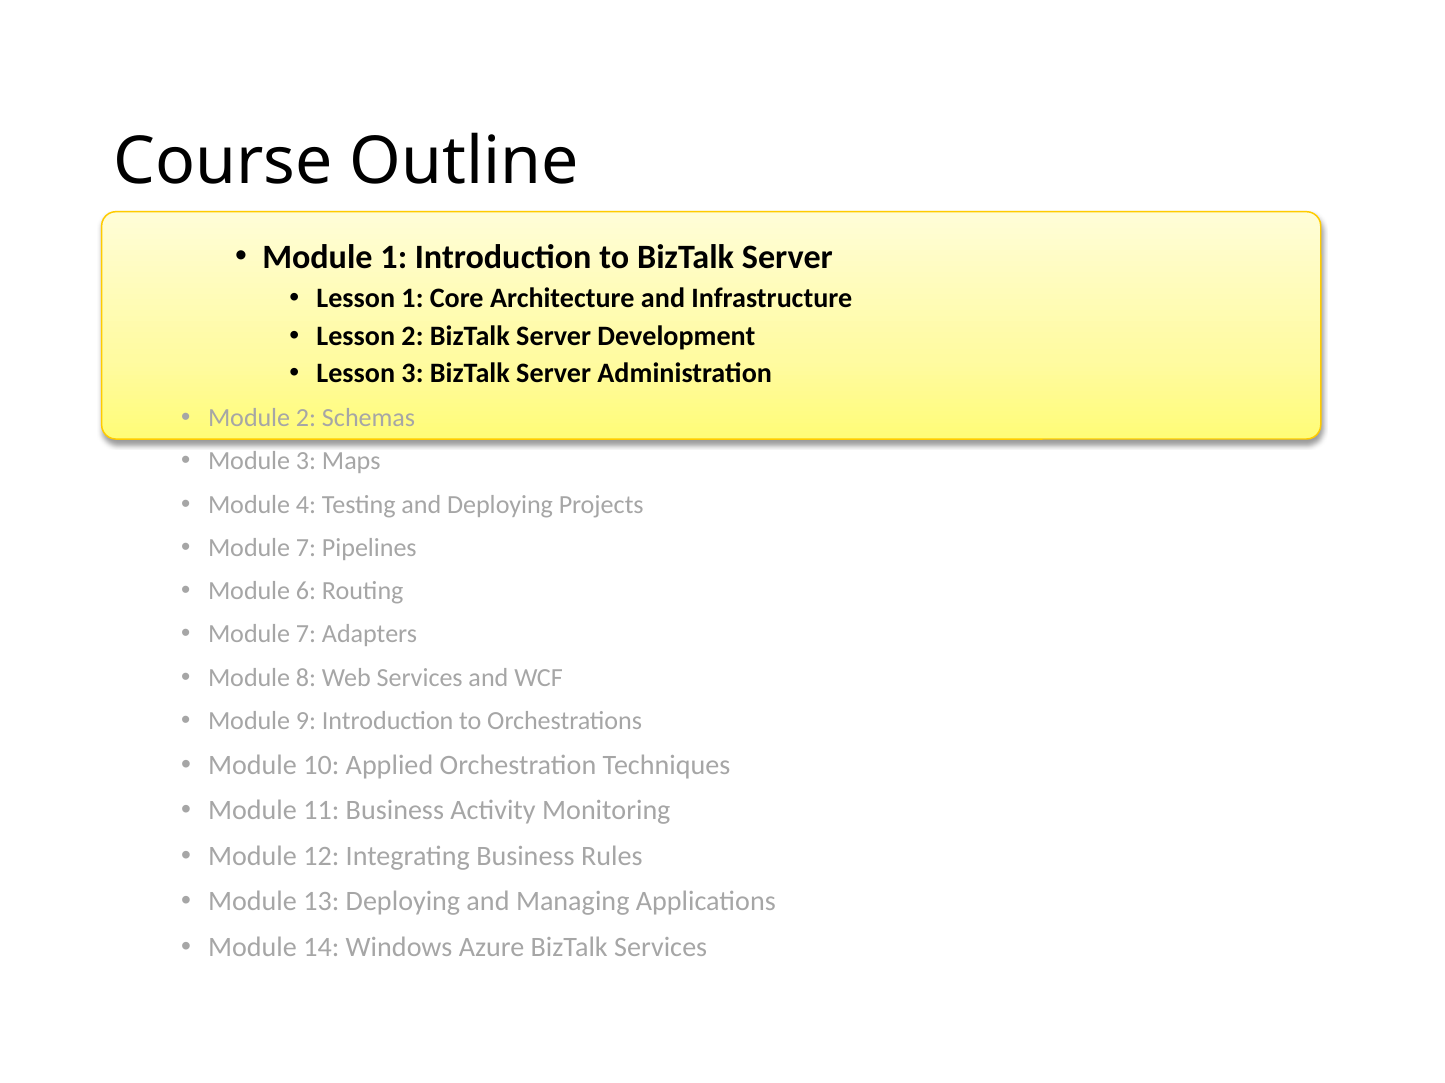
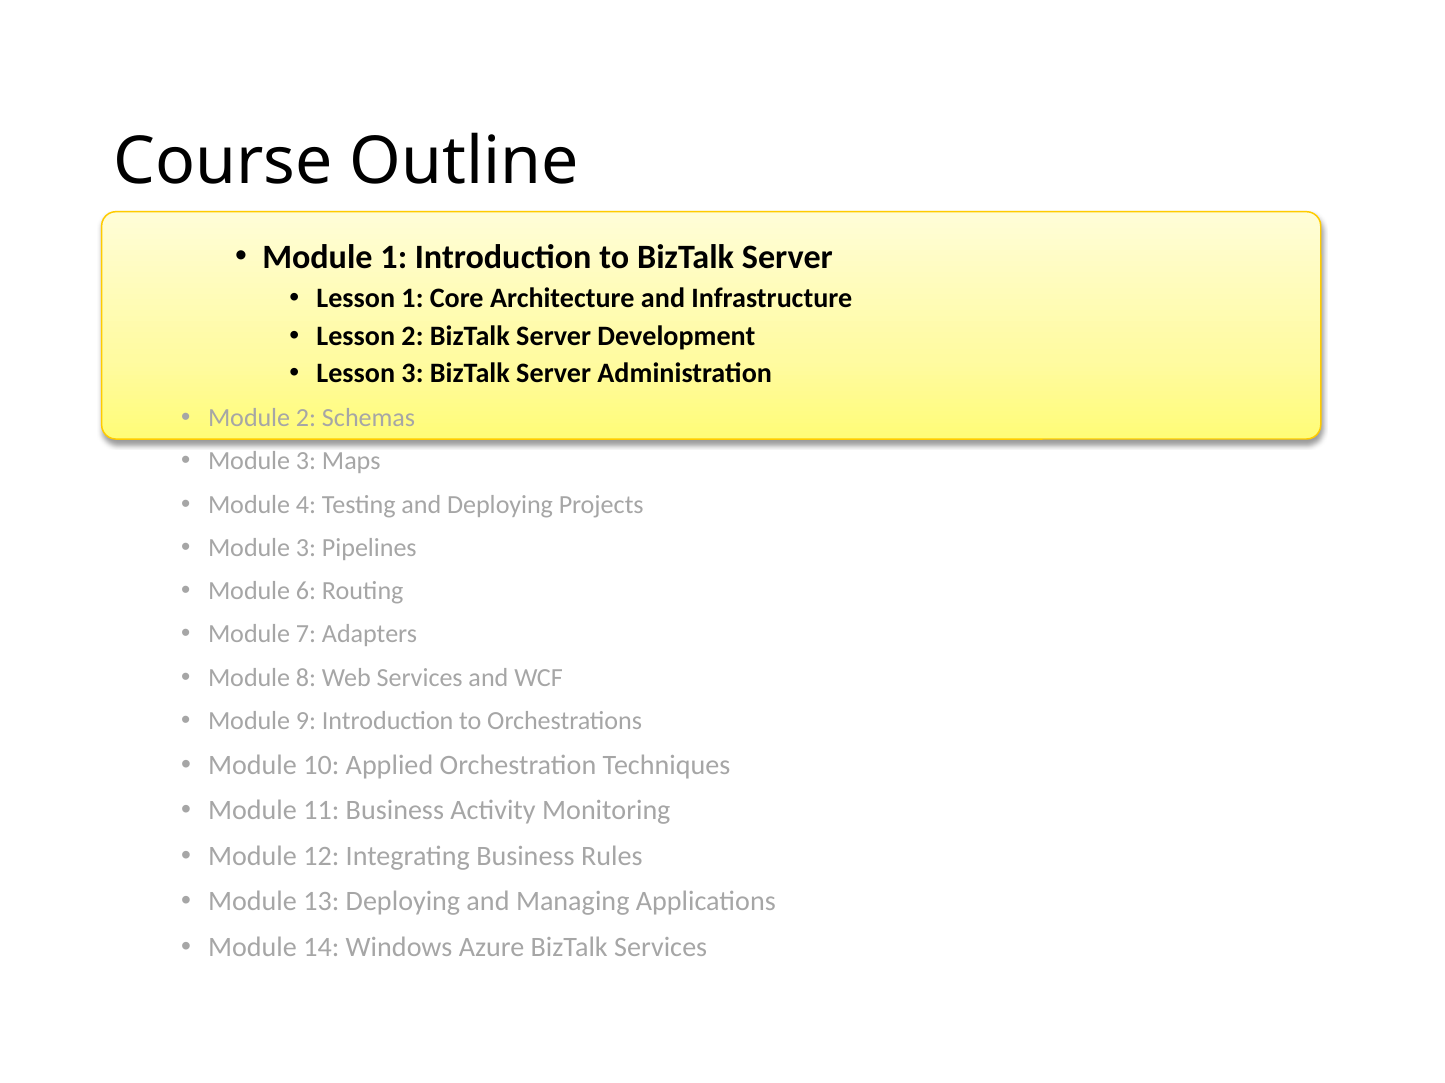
7 at (306, 548): 7 -> 3
